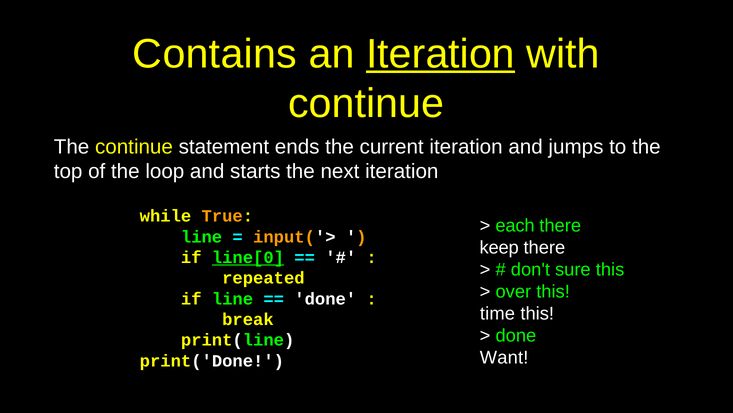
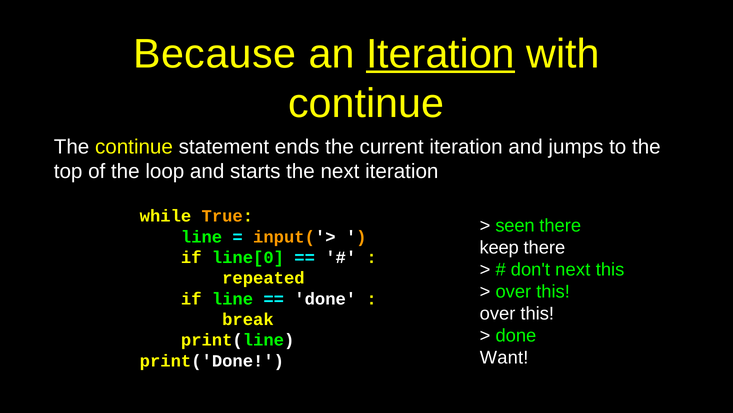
Contains: Contains -> Because
each: each -> seen
line[0 underline: present -> none
don't sure: sure -> next
time at (497, 313): time -> over
